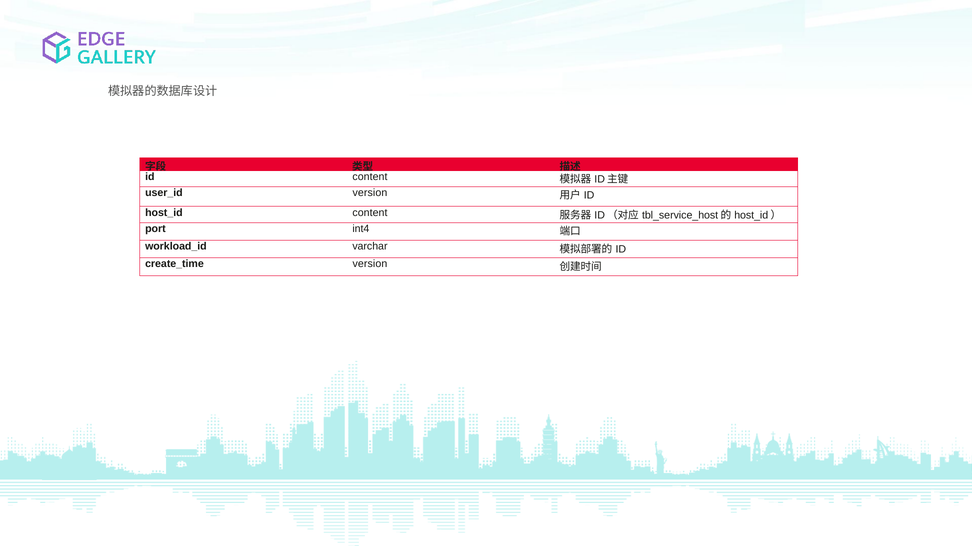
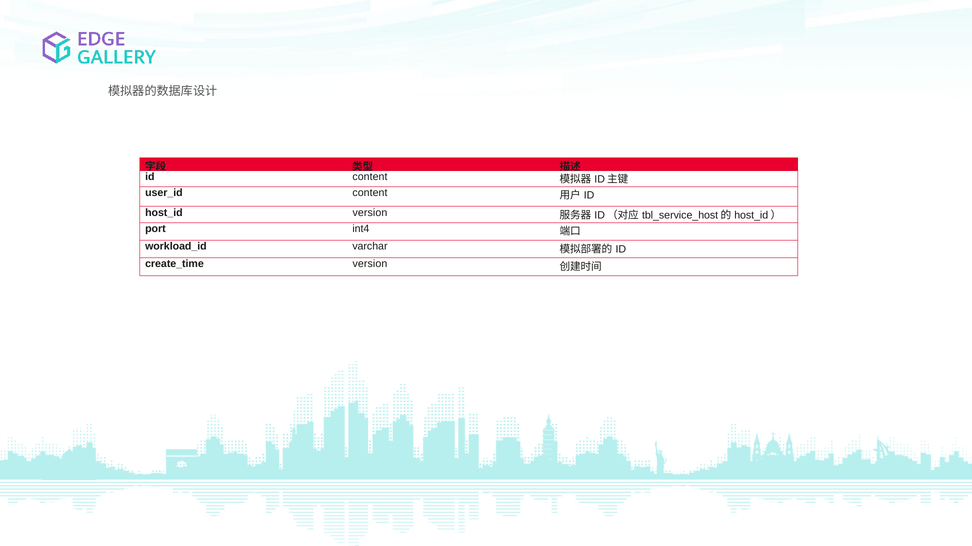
version at (370, 193): version -> content
content at (370, 213): content -> version
